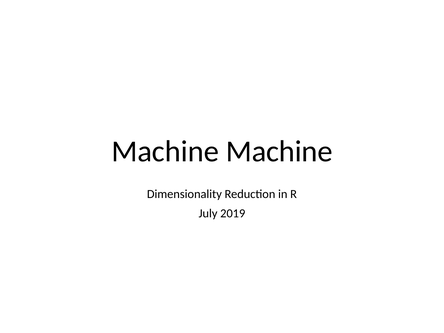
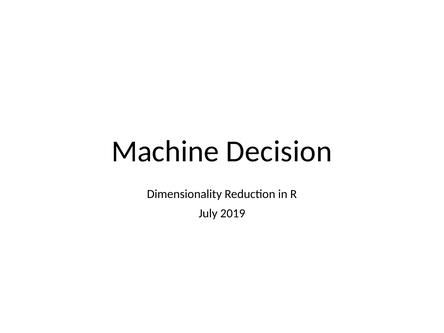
Machine Machine: Machine -> Decision
